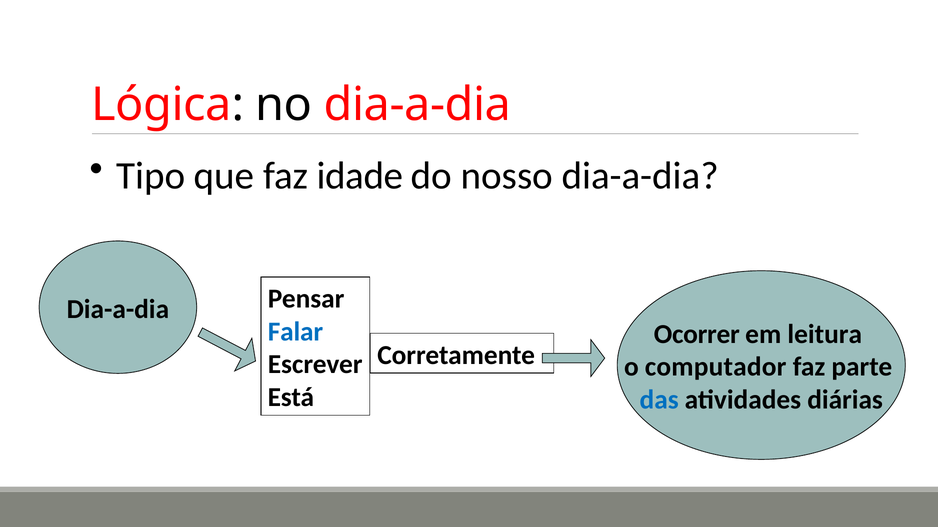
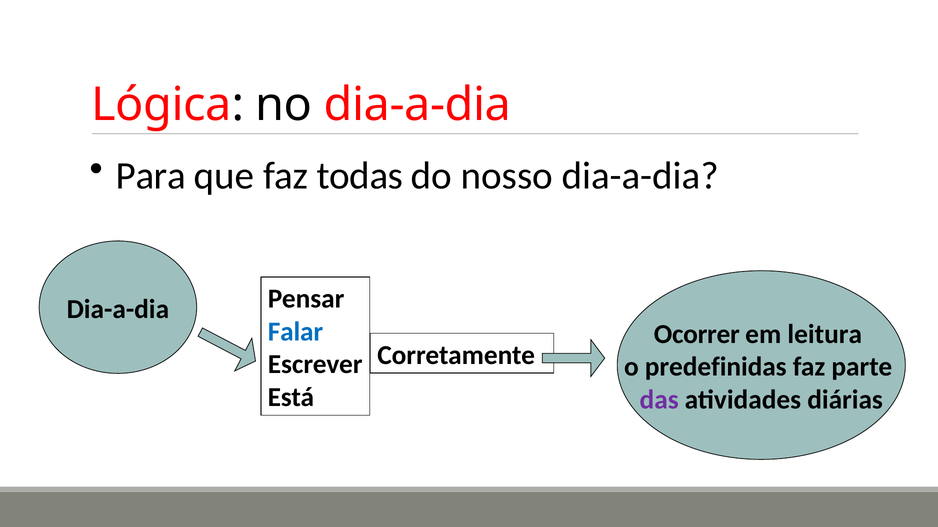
Tipo: Tipo -> Para
idade: idade -> todas
computador: computador -> predefinidas
das colour: blue -> purple
